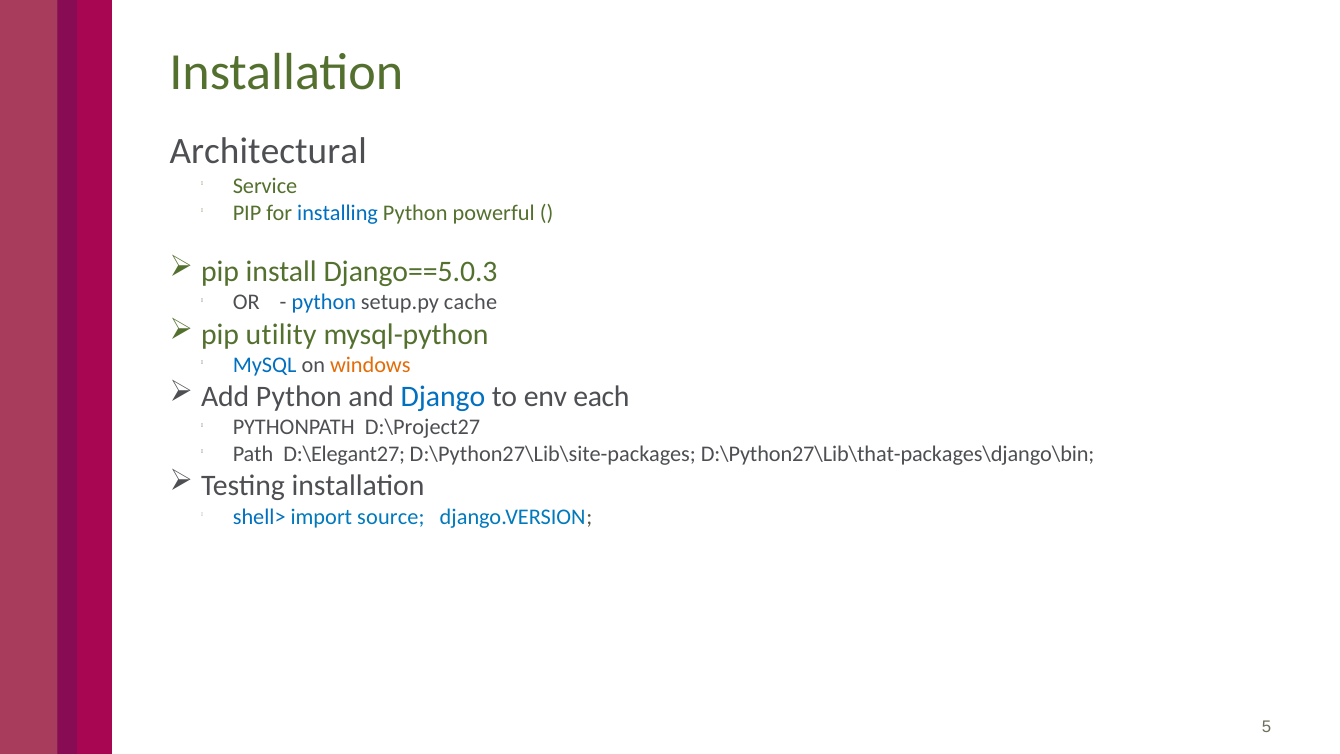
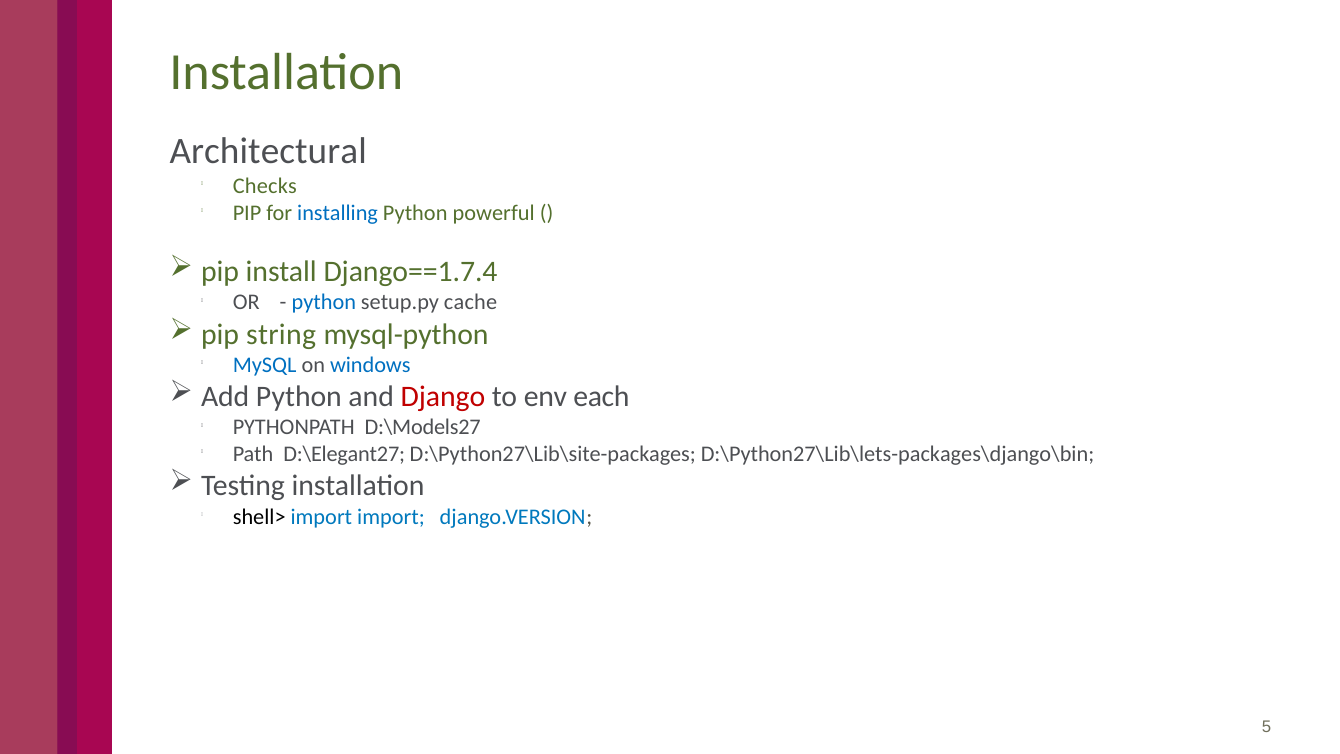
Service: Service -> Checks
Django==5.0.3: Django==5.0.3 -> Django==1.7.4
utility: utility -> string
windows colour: orange -> blue
Django colour: blue -> red
D:\Project27: D:\Project27 -> D:\Models27
D:\Python27\Lib\that-packages\django\bin: D:\Python27\Lib\that-packages\django\bin -> D:\Python27\Lib\lets-packages\django\bin
shell> colour: blue -> black
import source: source -> import
